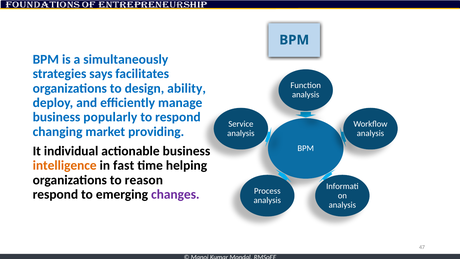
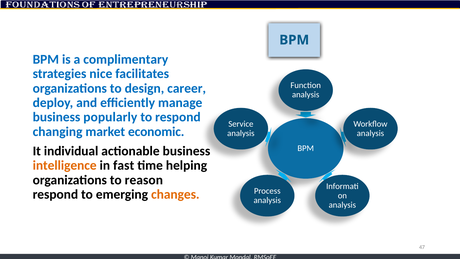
simultaneously: simultaneously -> complimentary
says: says -> nice
ability: ability -> career
providing: providing -> economic
changes colour: purple -> orange
